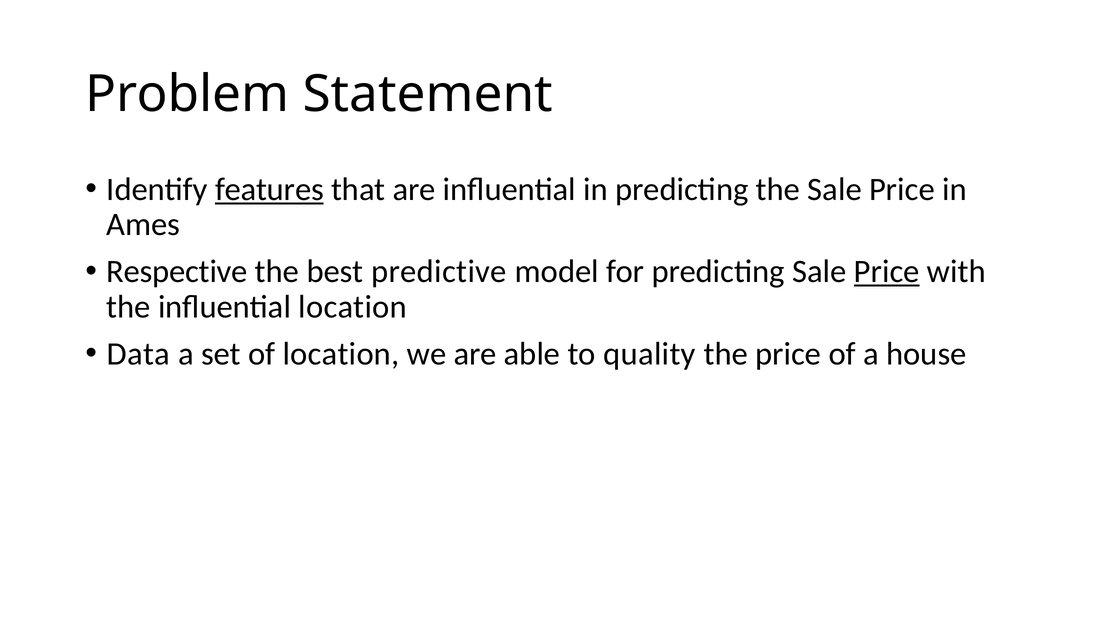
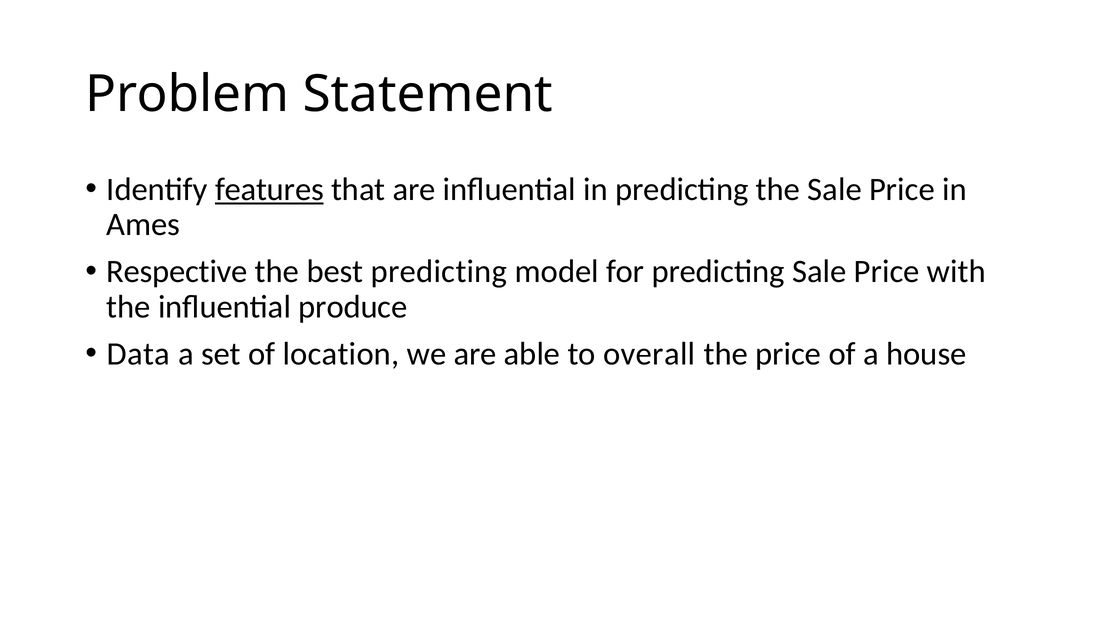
best predictive: predictive -> predicting
Price at (887, 272) underline: present -> none
influential location: location -> produce
quality: quality -> overall
